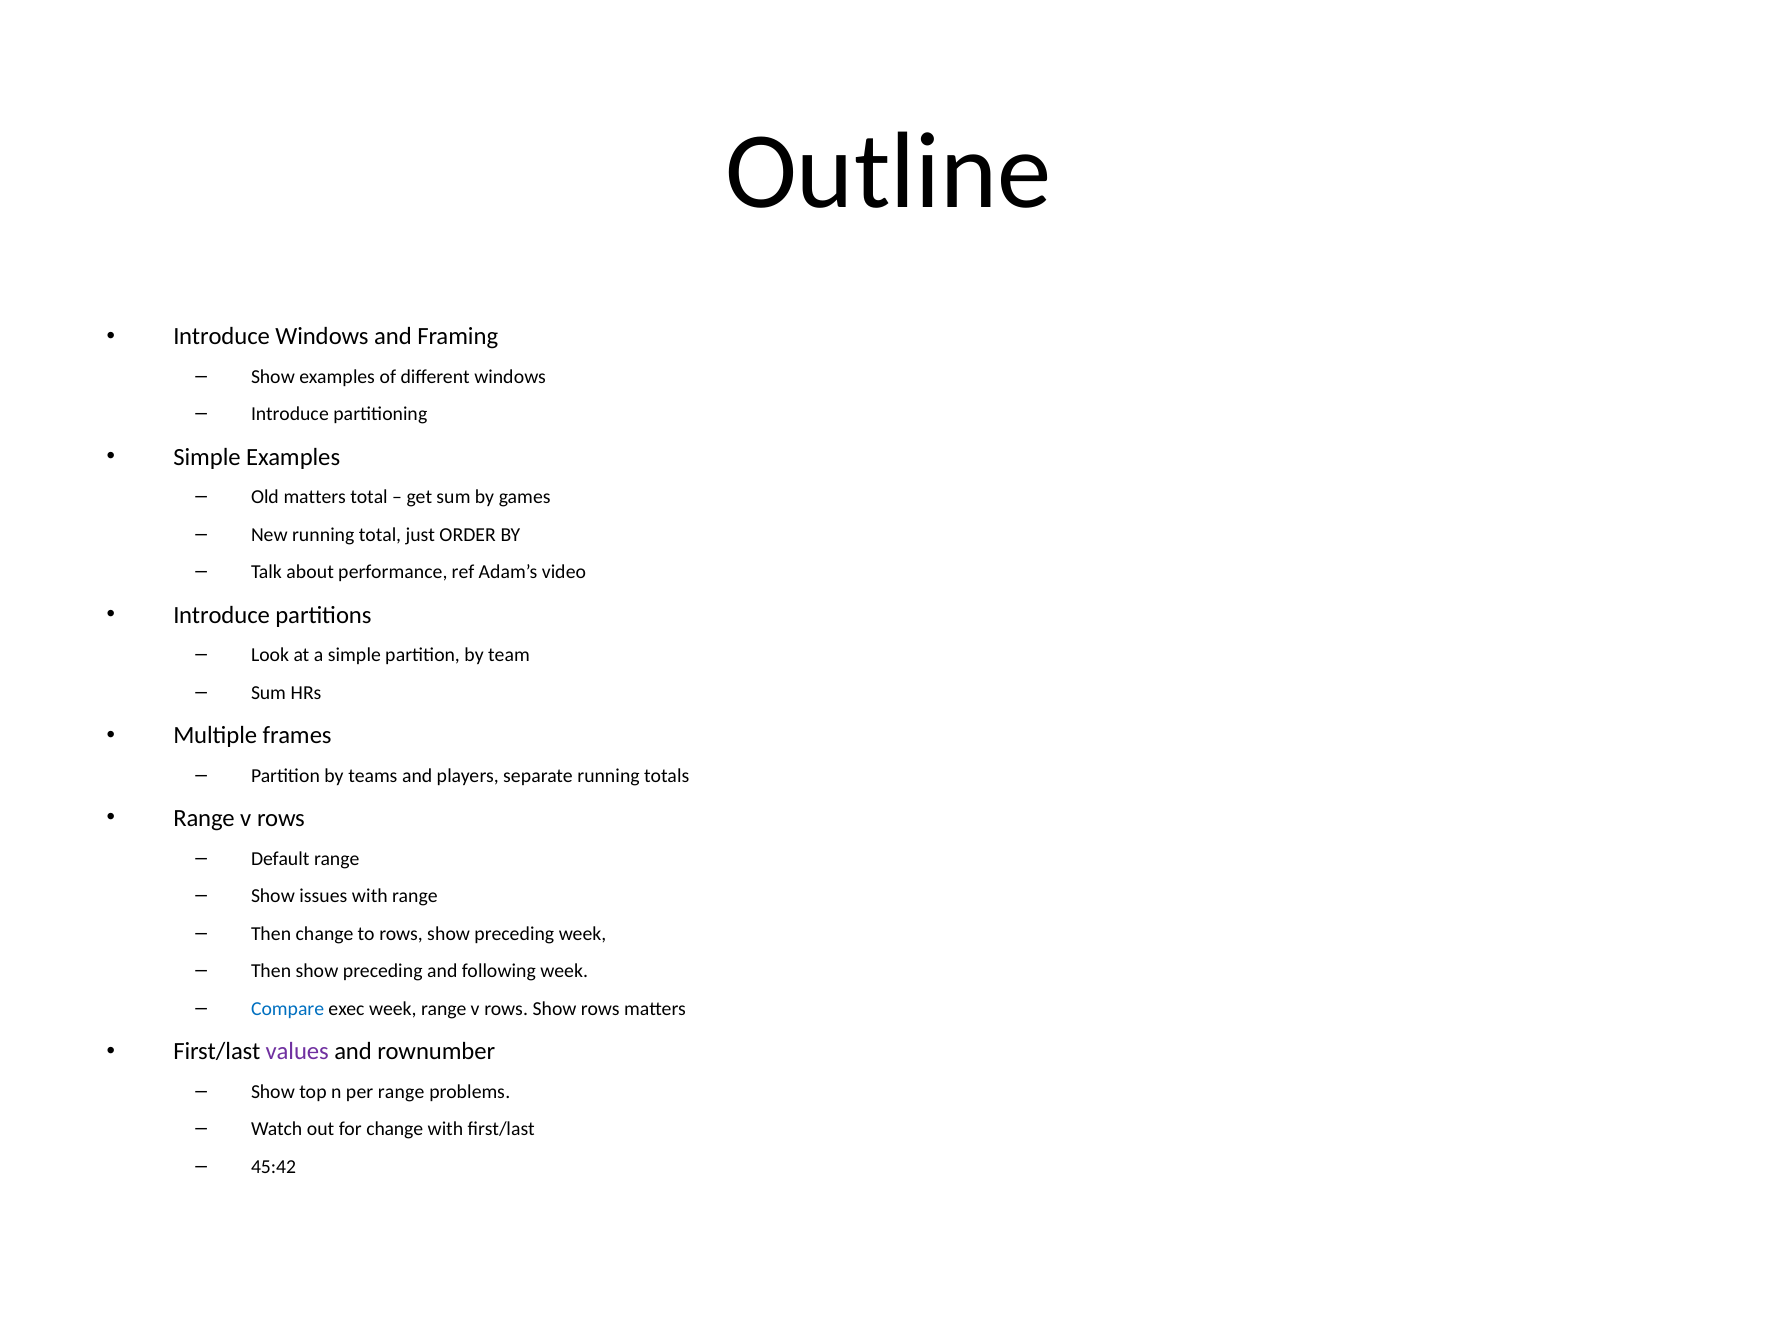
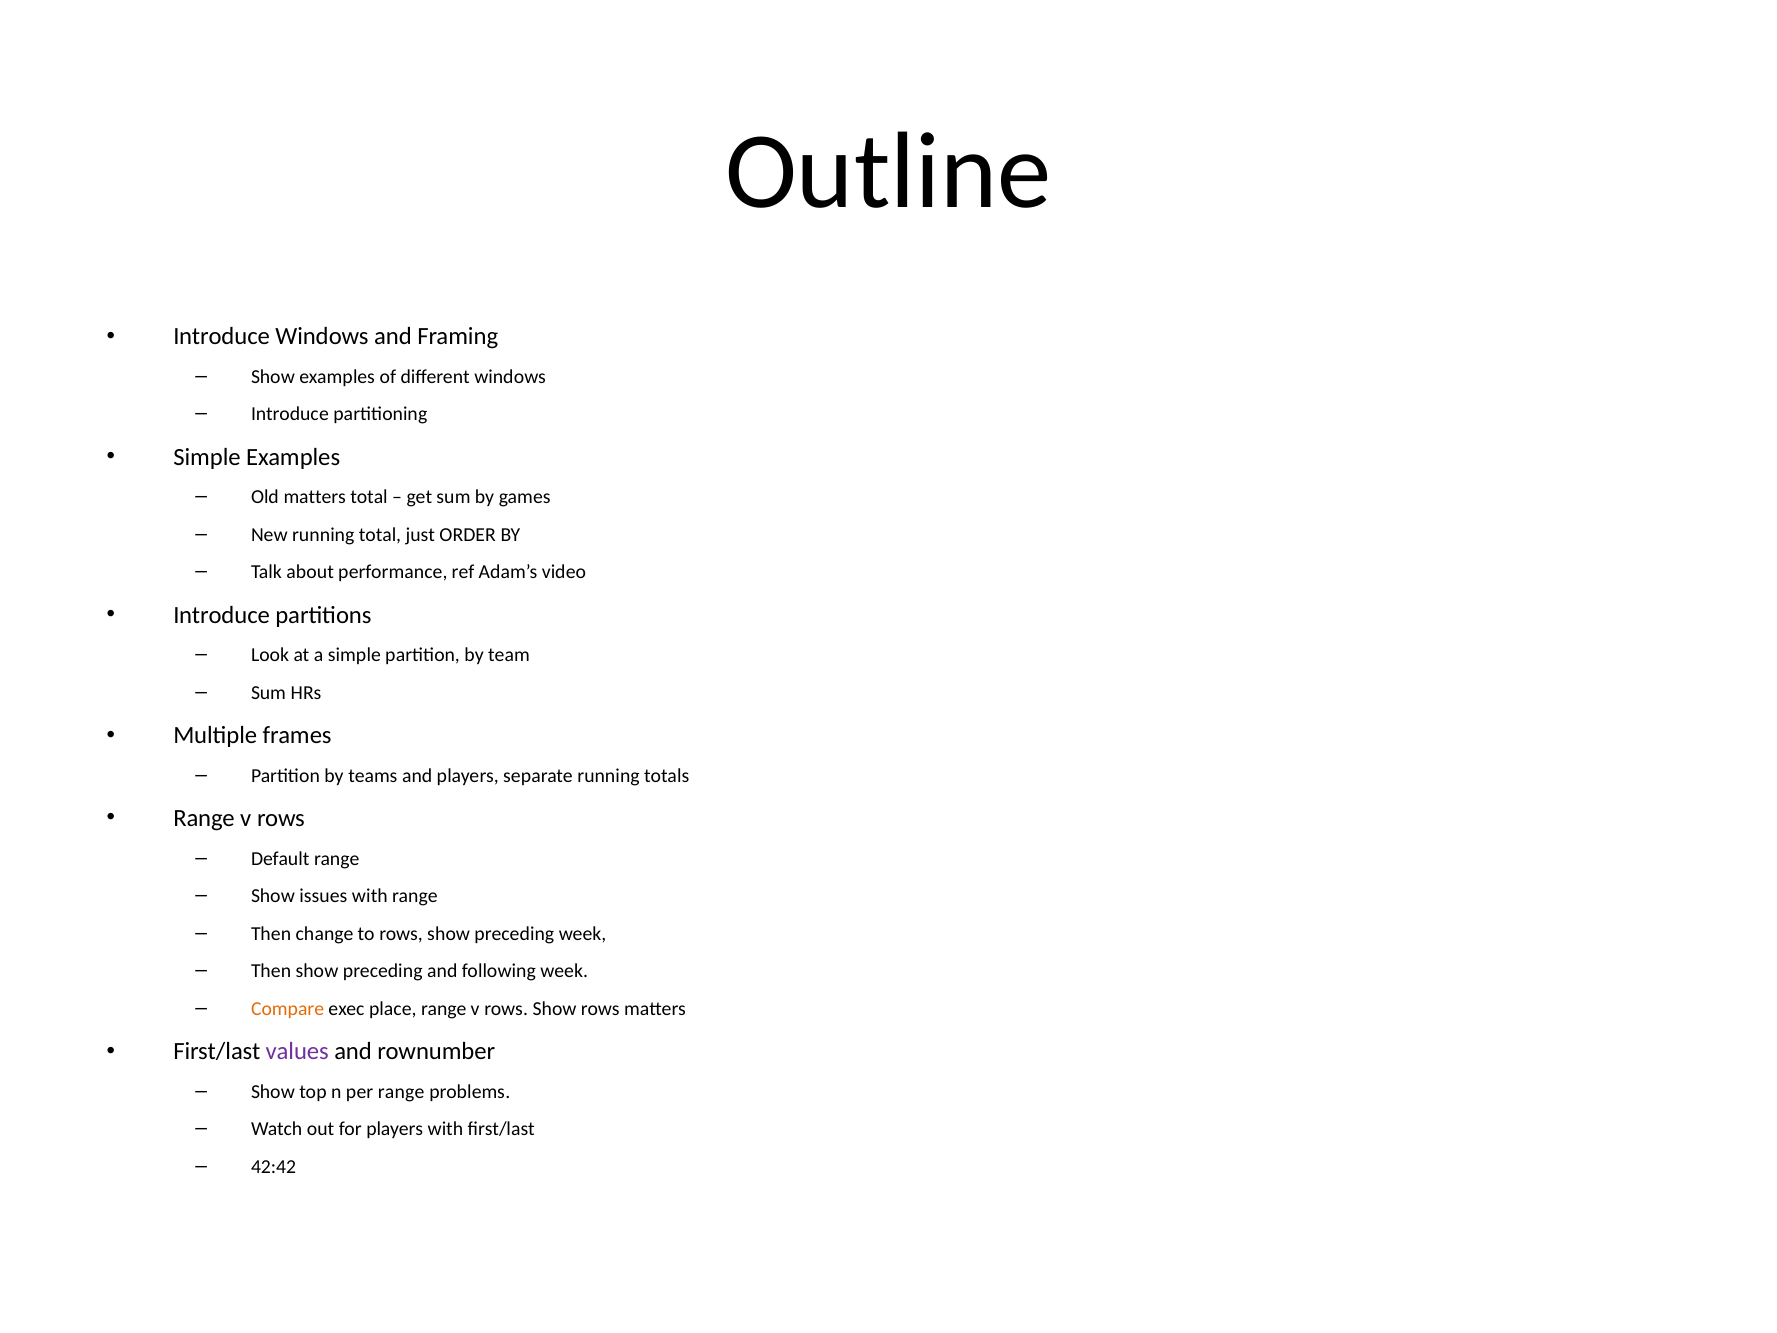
Compare colour: blue -> orange
exec week: week -> place
for change: change -> players
45:42: 45:42 -> 42:42
